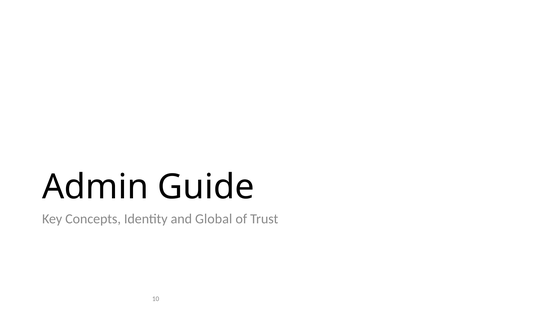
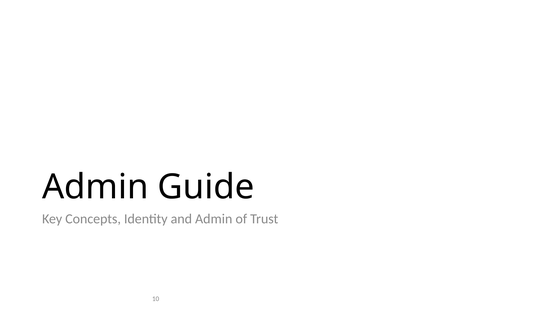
and Global: Global -> Admin
